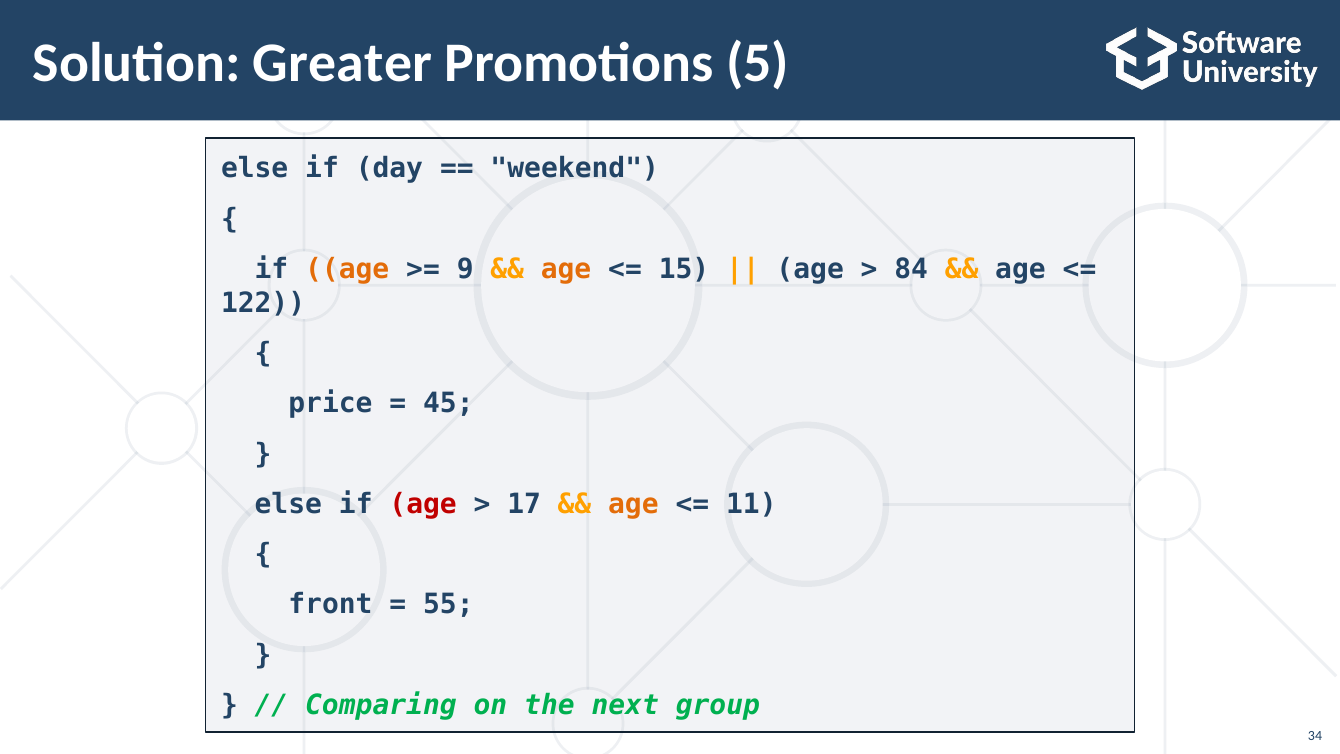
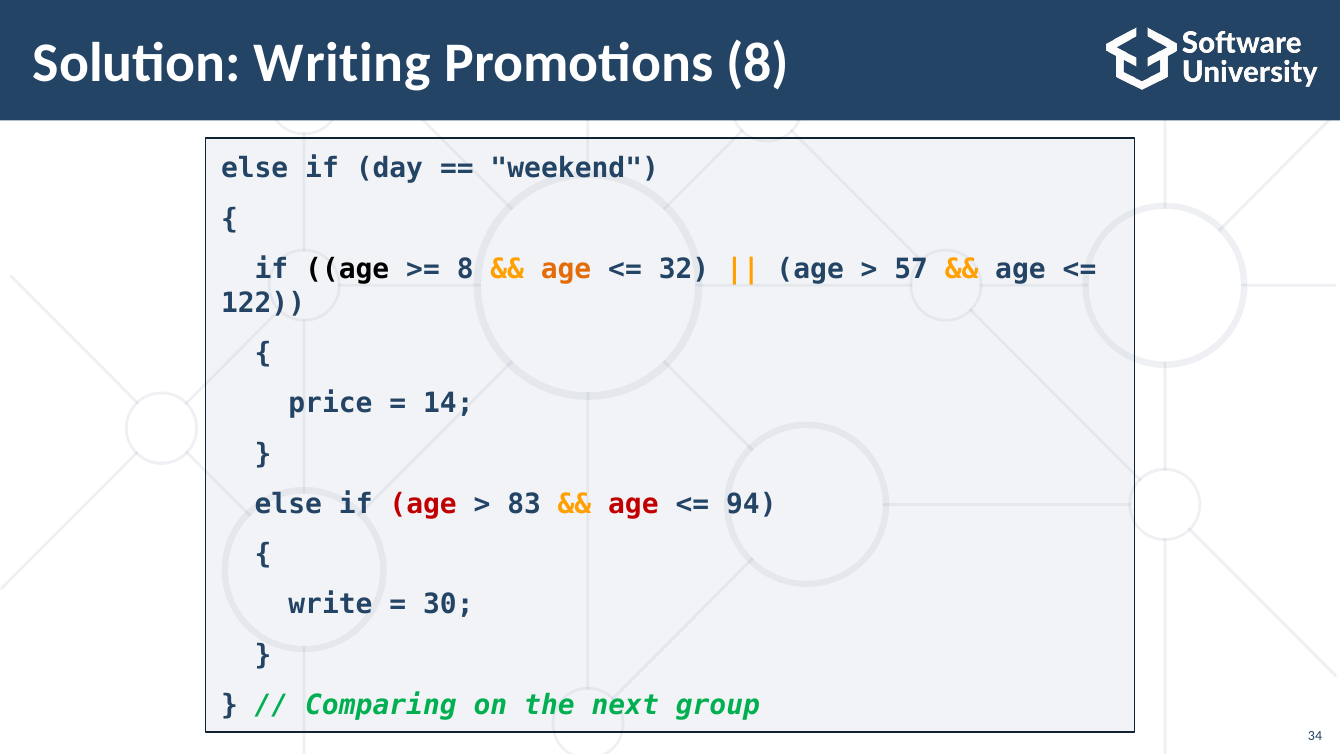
Greater: Greater -> Writing
Promotions 5: 5 -> 8
age at (347, 269) colour: orange -> black
9 at (465, 269): 9 -> 8
15: 15 -> 32
84: 84 -> 57
45: 45 -> 14
17: 17 -> 83
age at (633, 504) colour: orange -> red
11: 11 -> 94
front: front -> write
55: 55 -> 30
